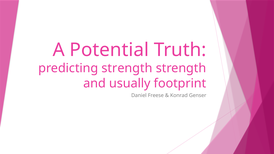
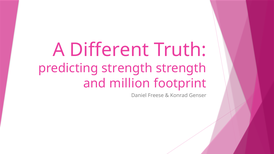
Potential: Potential -> Different
usually: usually -> million
